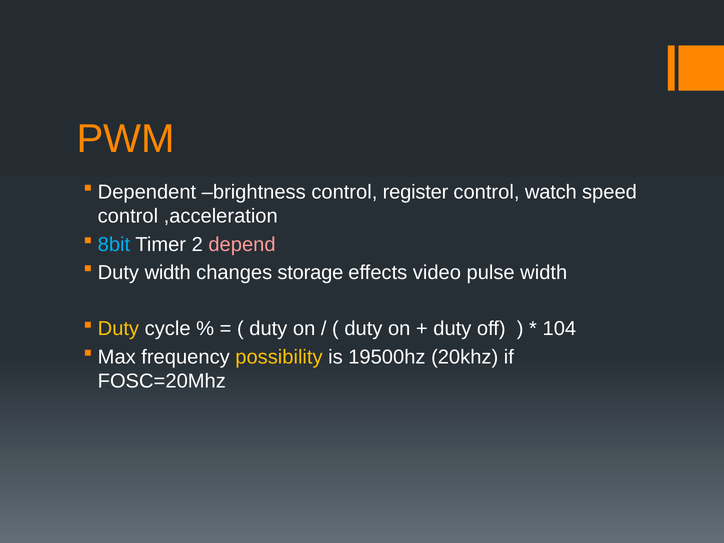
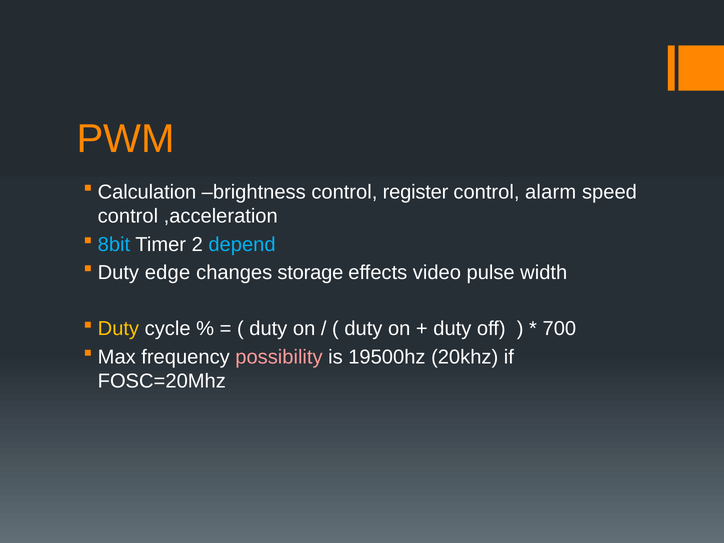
Dependent: Dependent -> Calculation
watch: watch -> alarm
depend colour: pink -> light blue
Duty width: width -> edge
104: 104 -> 700
possibility colour: yellow -> pink
